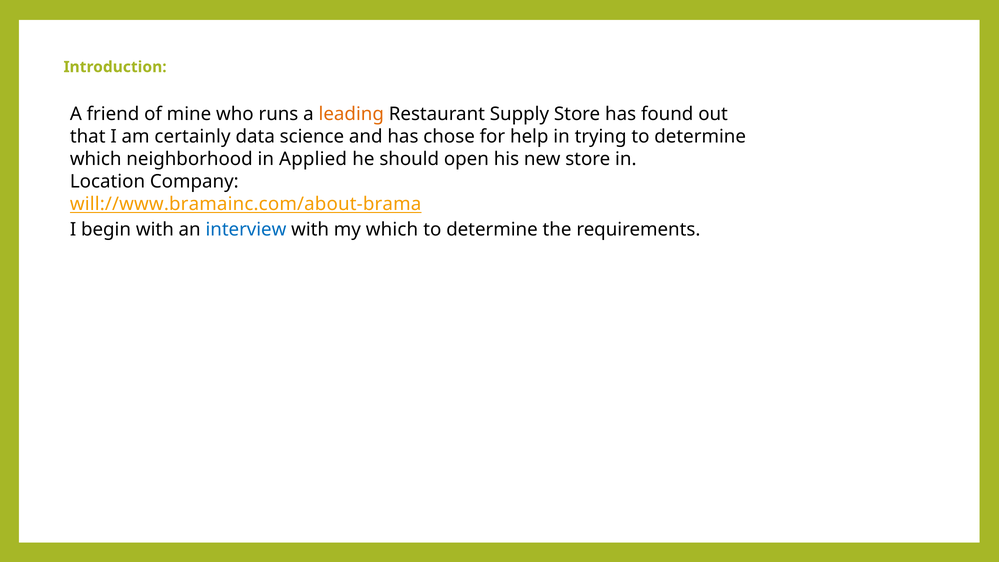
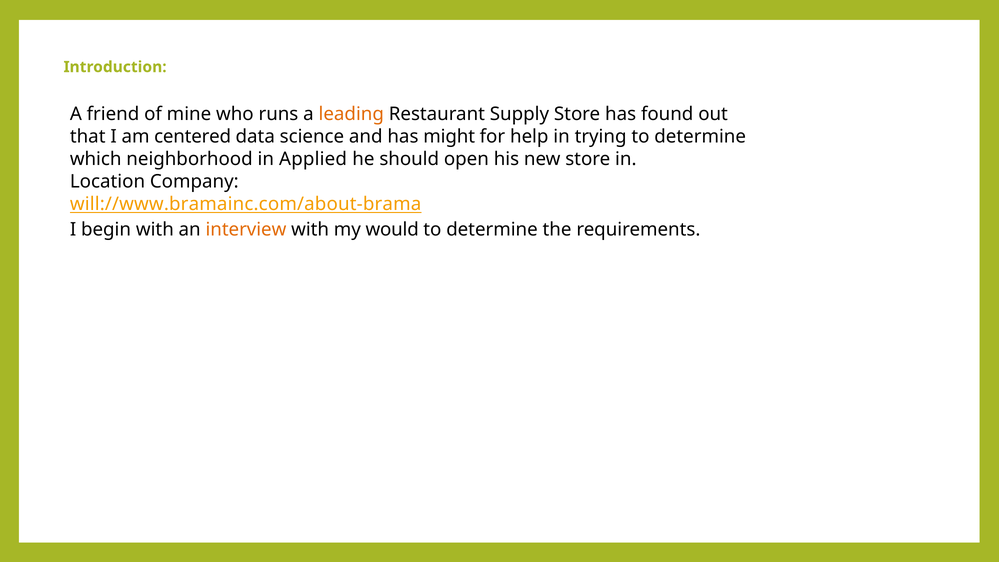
certainly: certainly -> centered
chose: chose -> might
interview colour: blue -> orange
my which: which -> would
